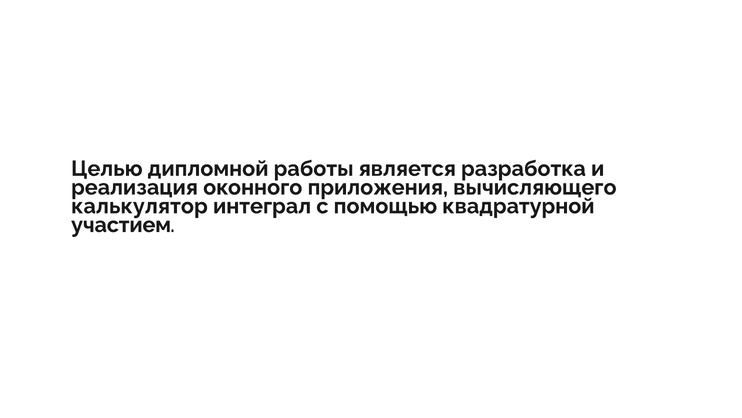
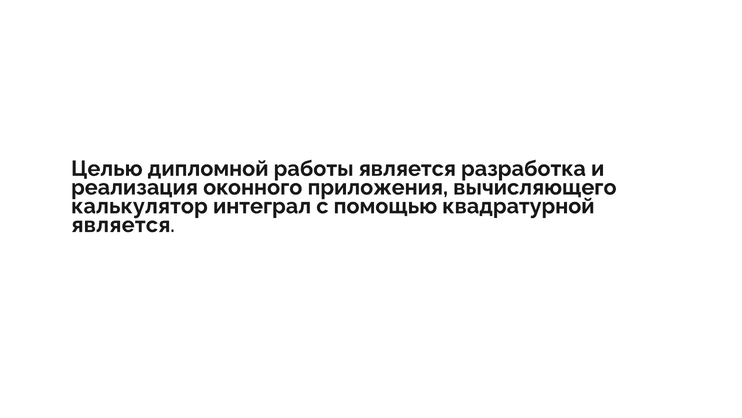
участием at (121, 225): участием -> является
